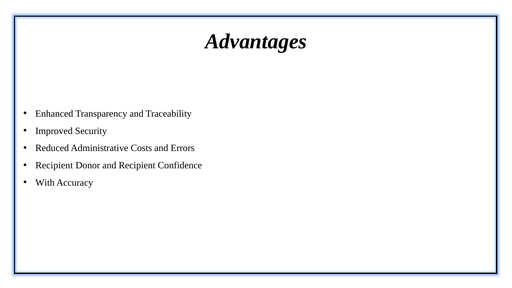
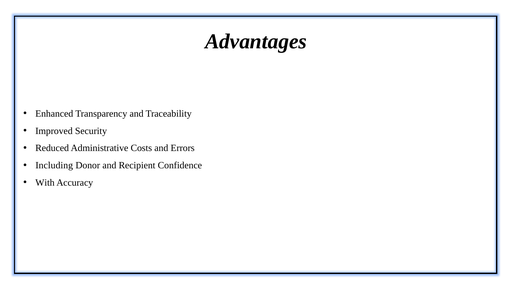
Recipient at (54, 165): Recipient -> Including
